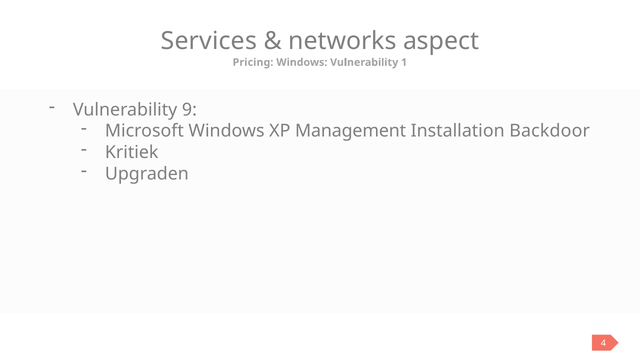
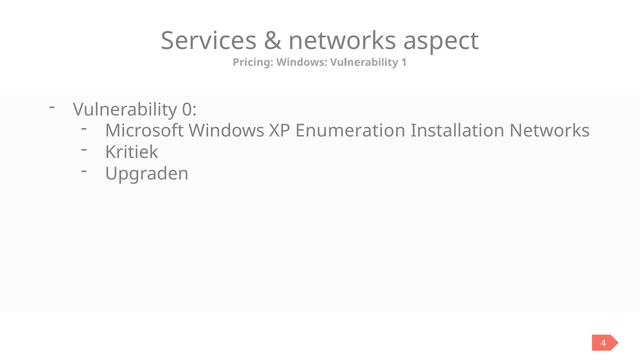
9: 9 -> 0
Management: Management -> Enumeration
Installation Backdoor: Backdoor -> Networks
